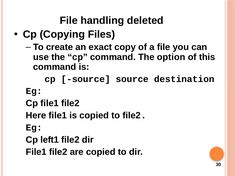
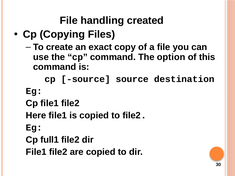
deleted: deleted -> created
left1: left1 -> full1
